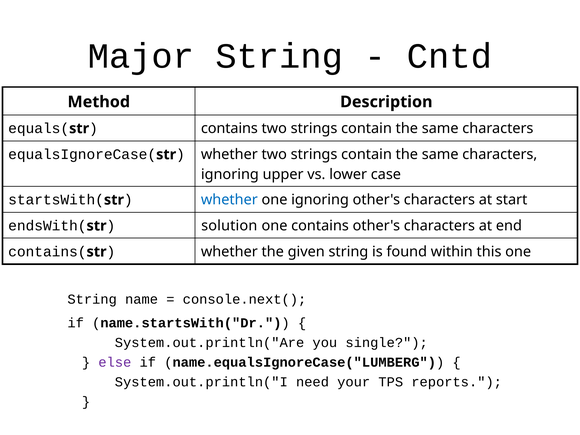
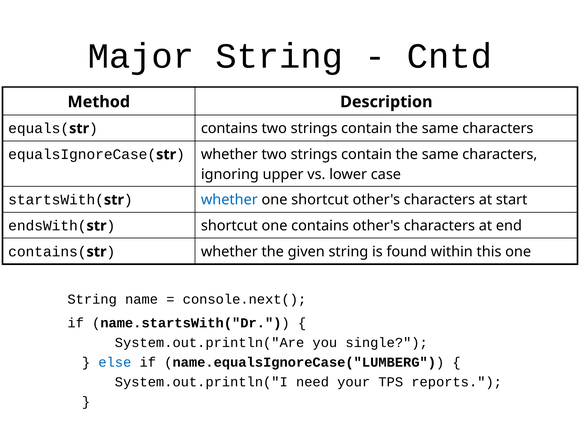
one ignoring: ignoring -> shortcut
solution at (229, 226): solution -> shortcut
else colour: purple -> blue
